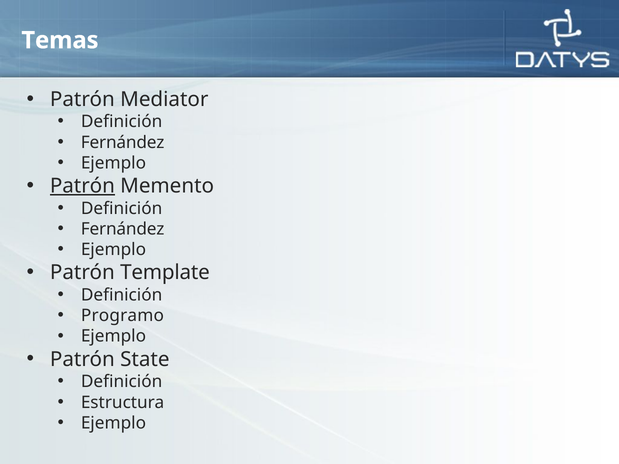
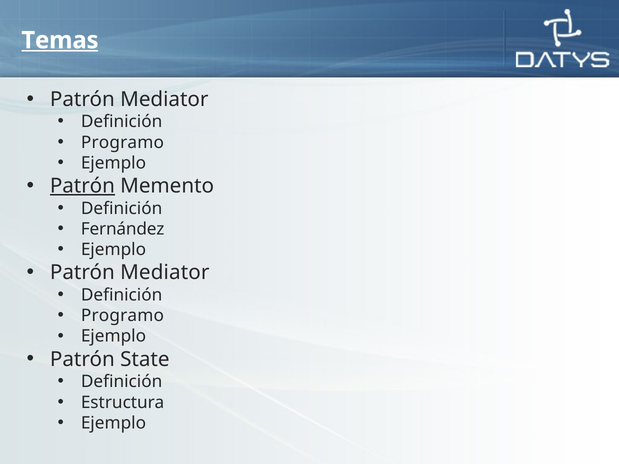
Temas underline: none -> present
Fernández at (123, 142): Fernández -> Programo
Template at (165, 273): Template -> Mediator
